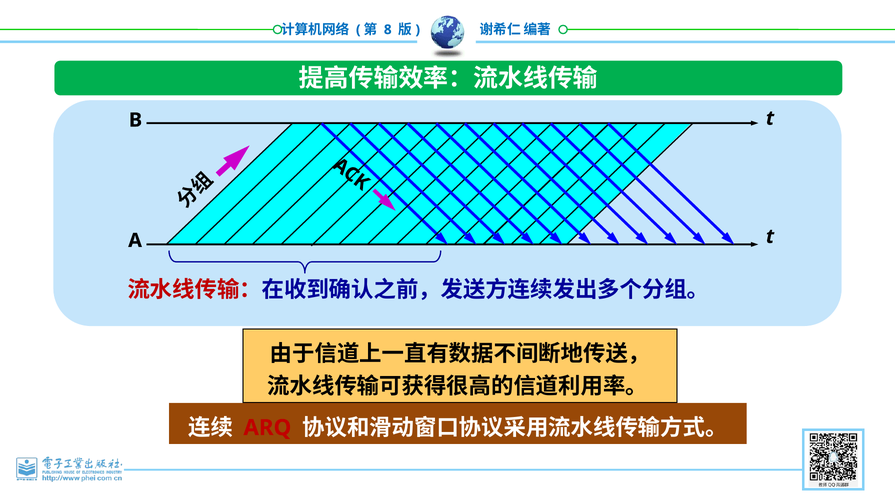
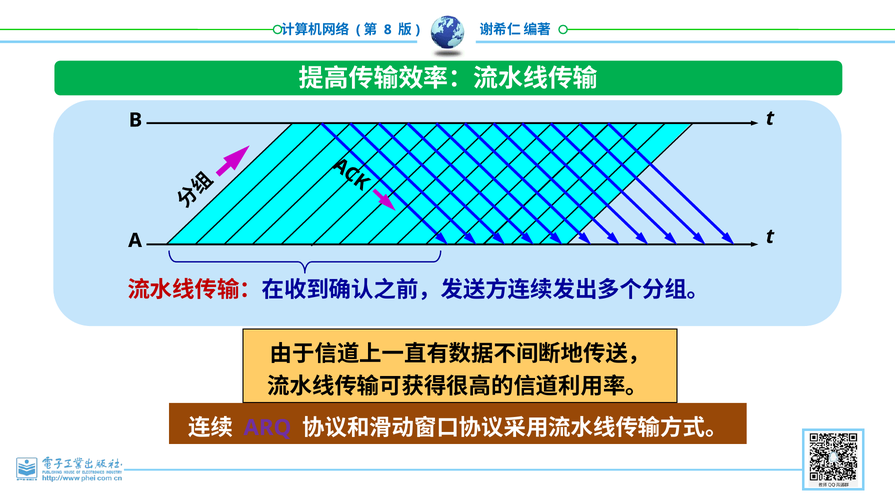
ARQ colour: red -> purple
